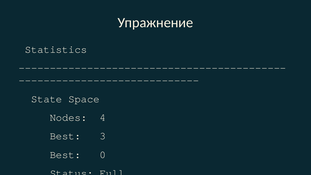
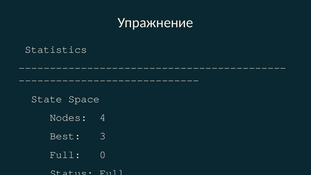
Best at (65, 155): Best -> Full
